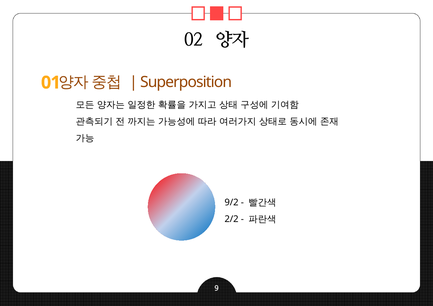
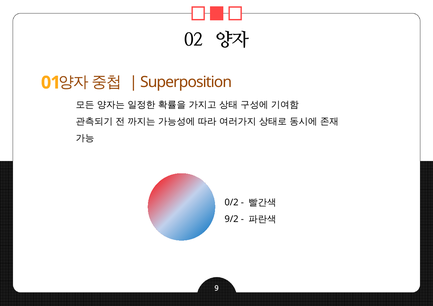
9/2: 9/2 -> 0/2
2/2: 2/2 -> 9/2
